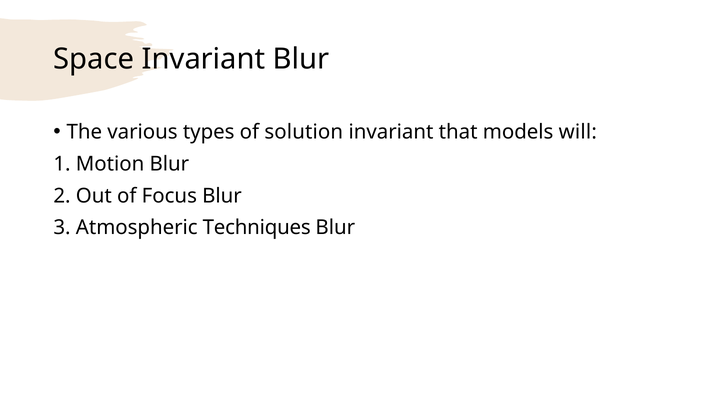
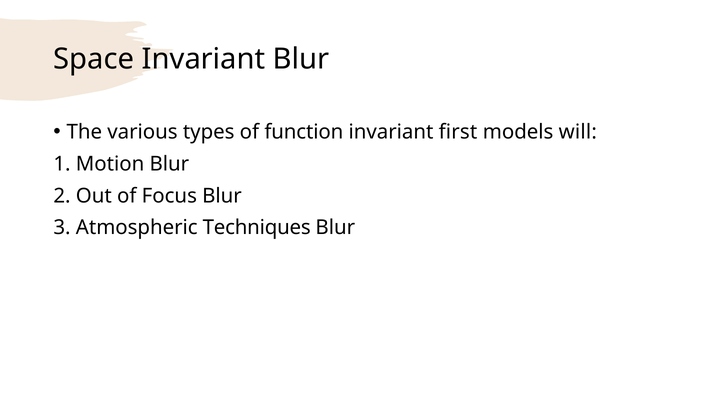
solution: solution -> function
that: that -> first
